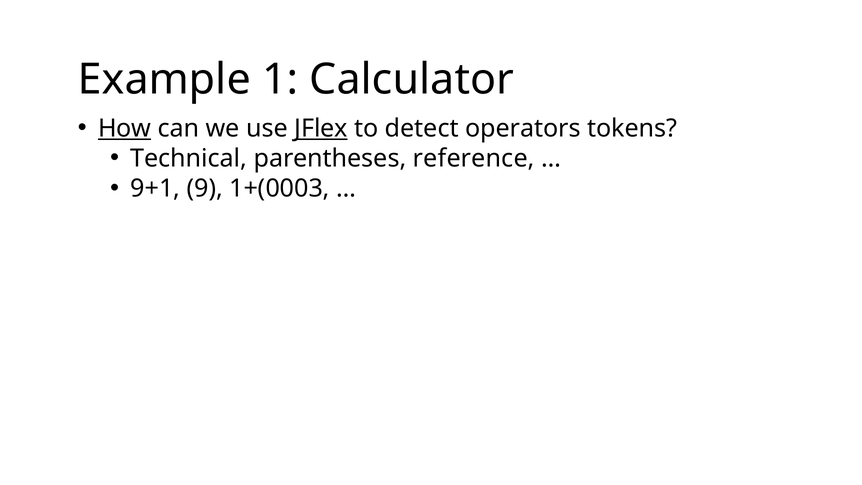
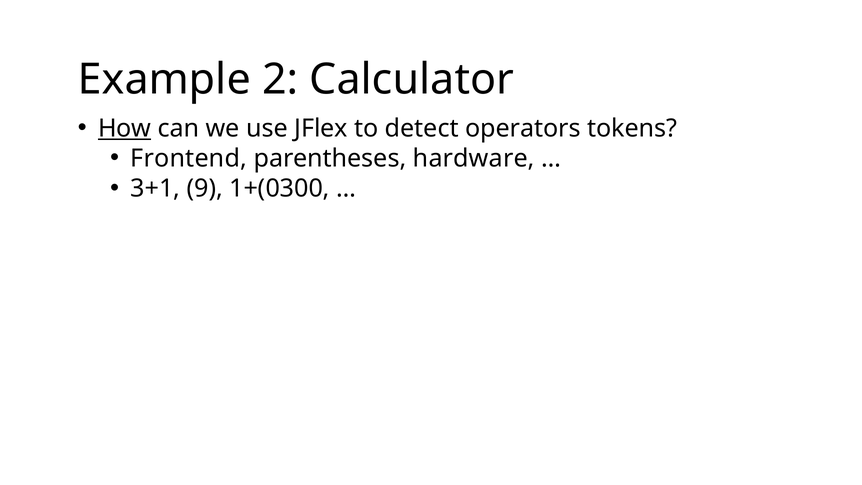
1: 1 -> 2
JFlex underline: present -> none
Technical: Technical -> Frontend
reference: reference -> hardware
9+1: 9+1 -> 3+1
1+(0003: 1+(0003 -> 1+(0300
